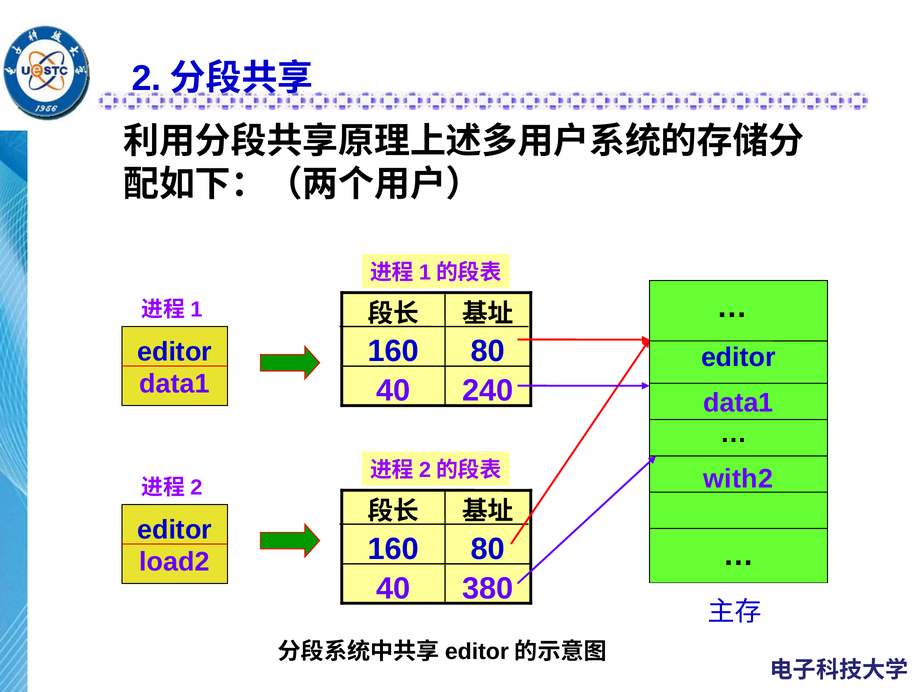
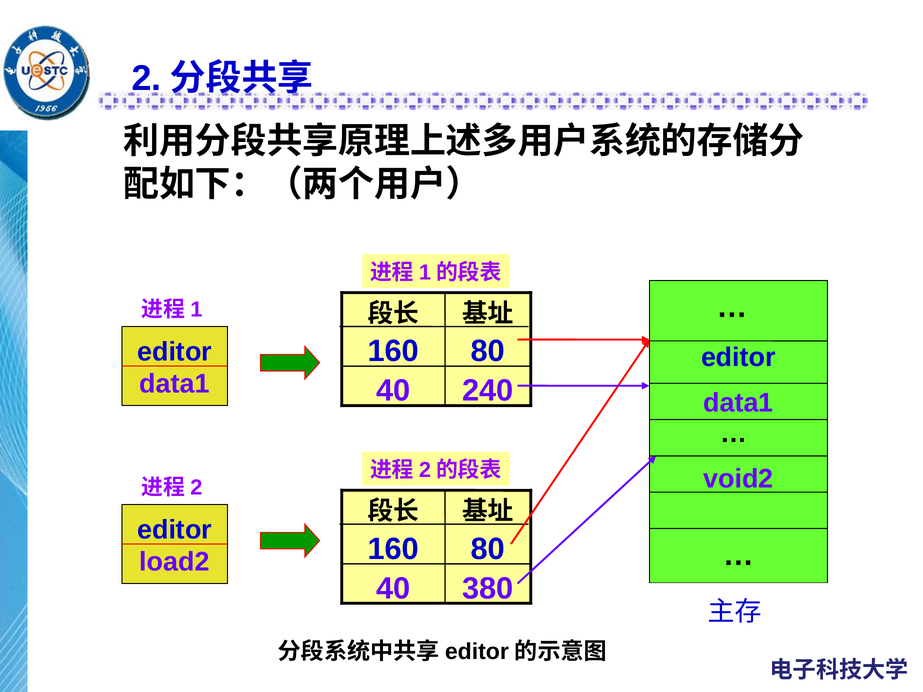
with2: with2 -> void2
